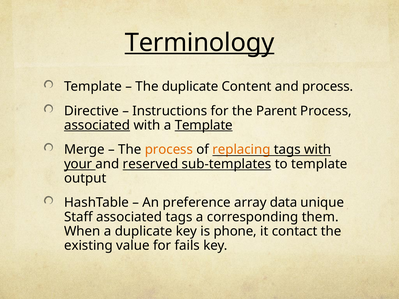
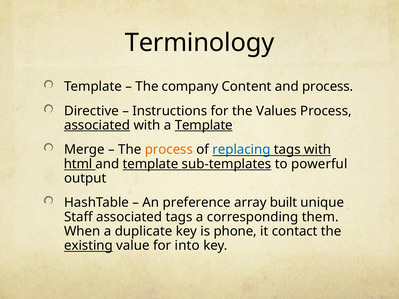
Terminology underline: present -> none
The duplicate: duplicate -> company
Parent: Parent -> Values
replacing colour: orange -> blue
your: your -> html
and reserved: reserved -> template
to template: template -> powerful
data: data -> built
existing underline: none -> present
fails: fails -> into
